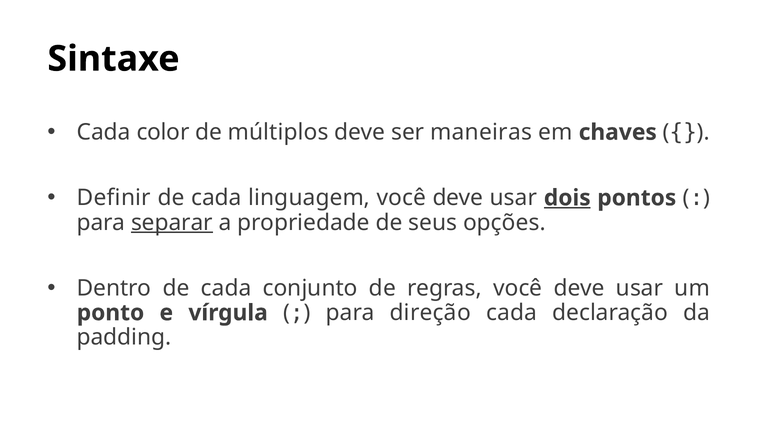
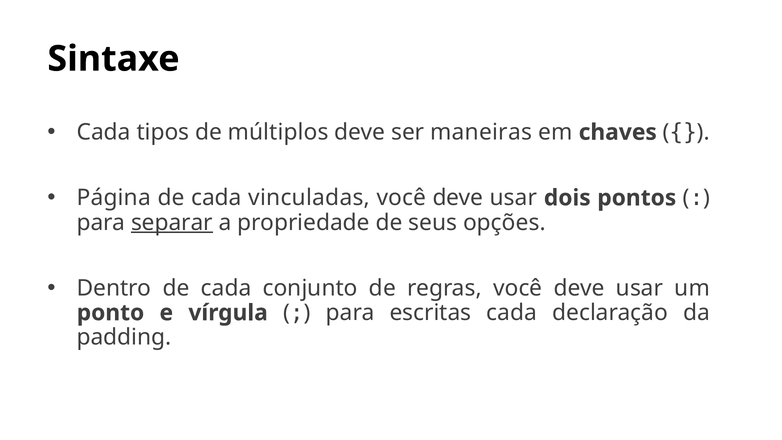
color: color -> tipos
Definir: Definir -> Página
linguagem: linguagem -> vinculadas
dois underline: present -> none
direção: direção -> escritas
